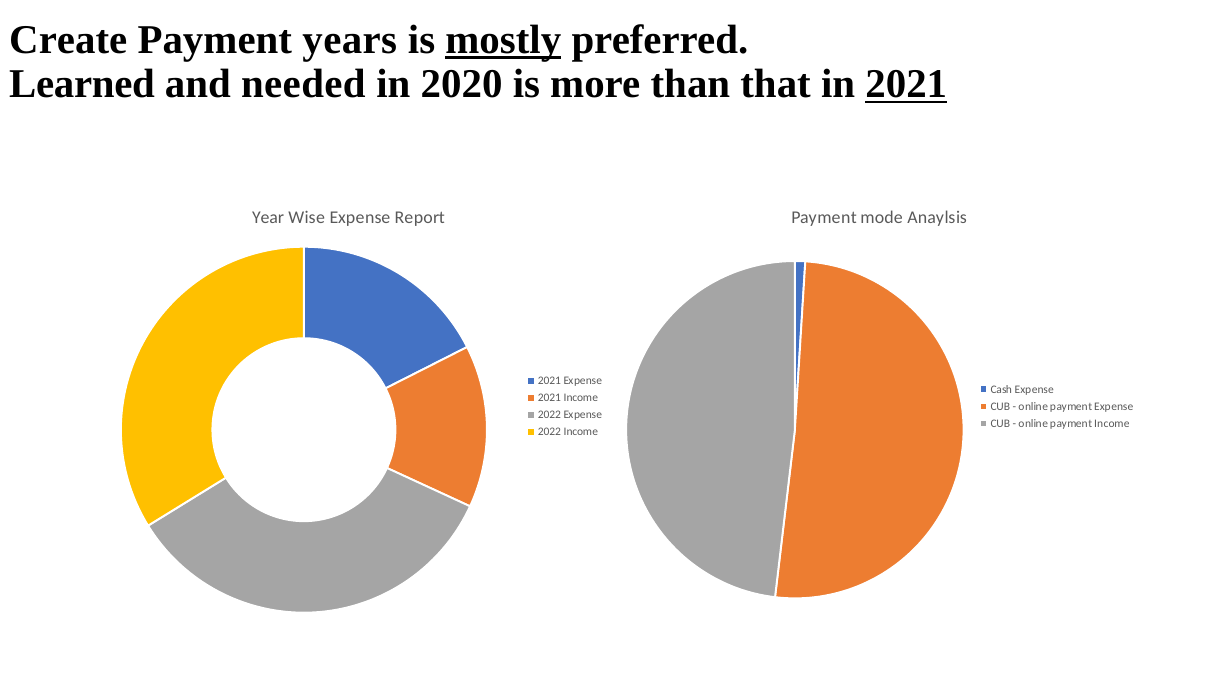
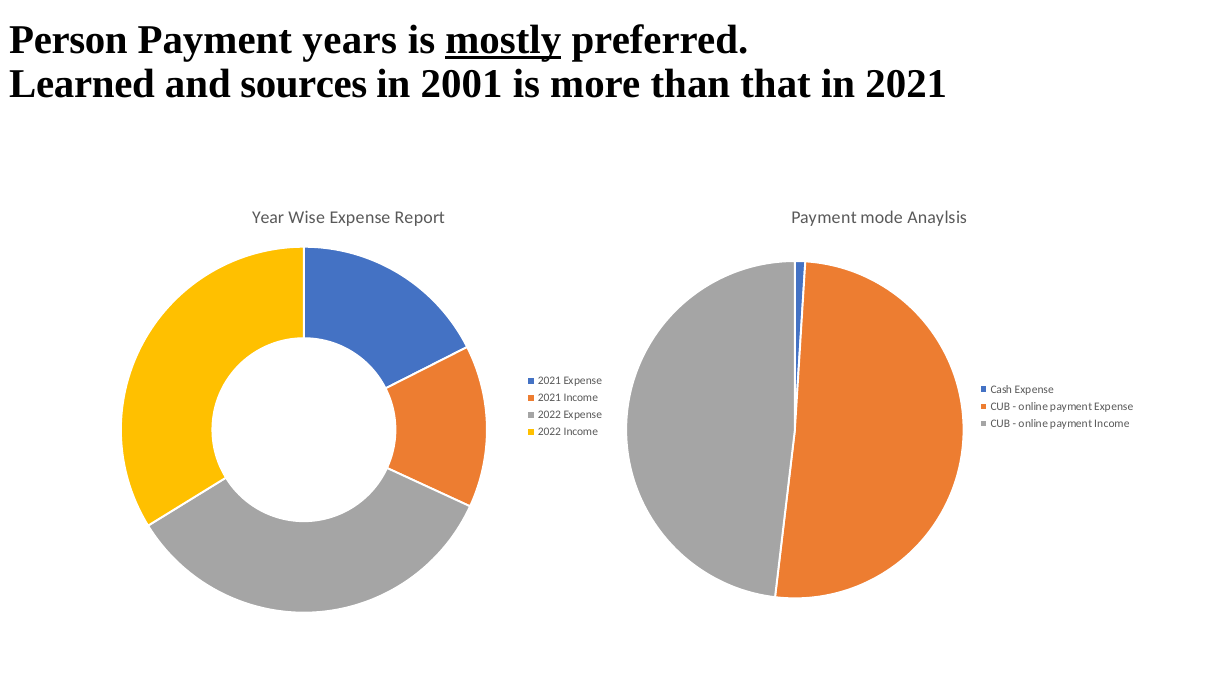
Create: Create -> Person
needed: needed -> sources
2020: 2020 -> 2001
2021 at (906, 84) underline: present -> none
